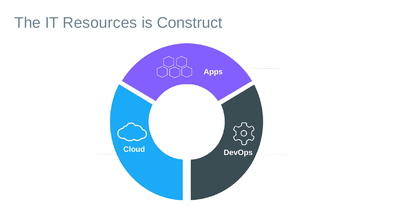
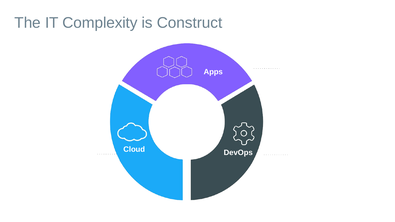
Resources: Resources -> Complexity
